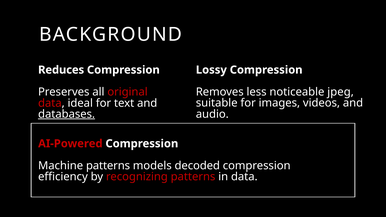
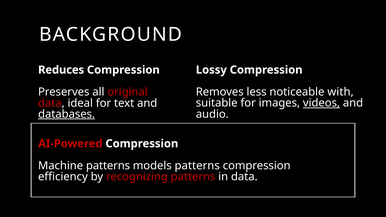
jpeg: jpeg -> with
videos underline: none -> present
models decoded: decoded -> patterns
